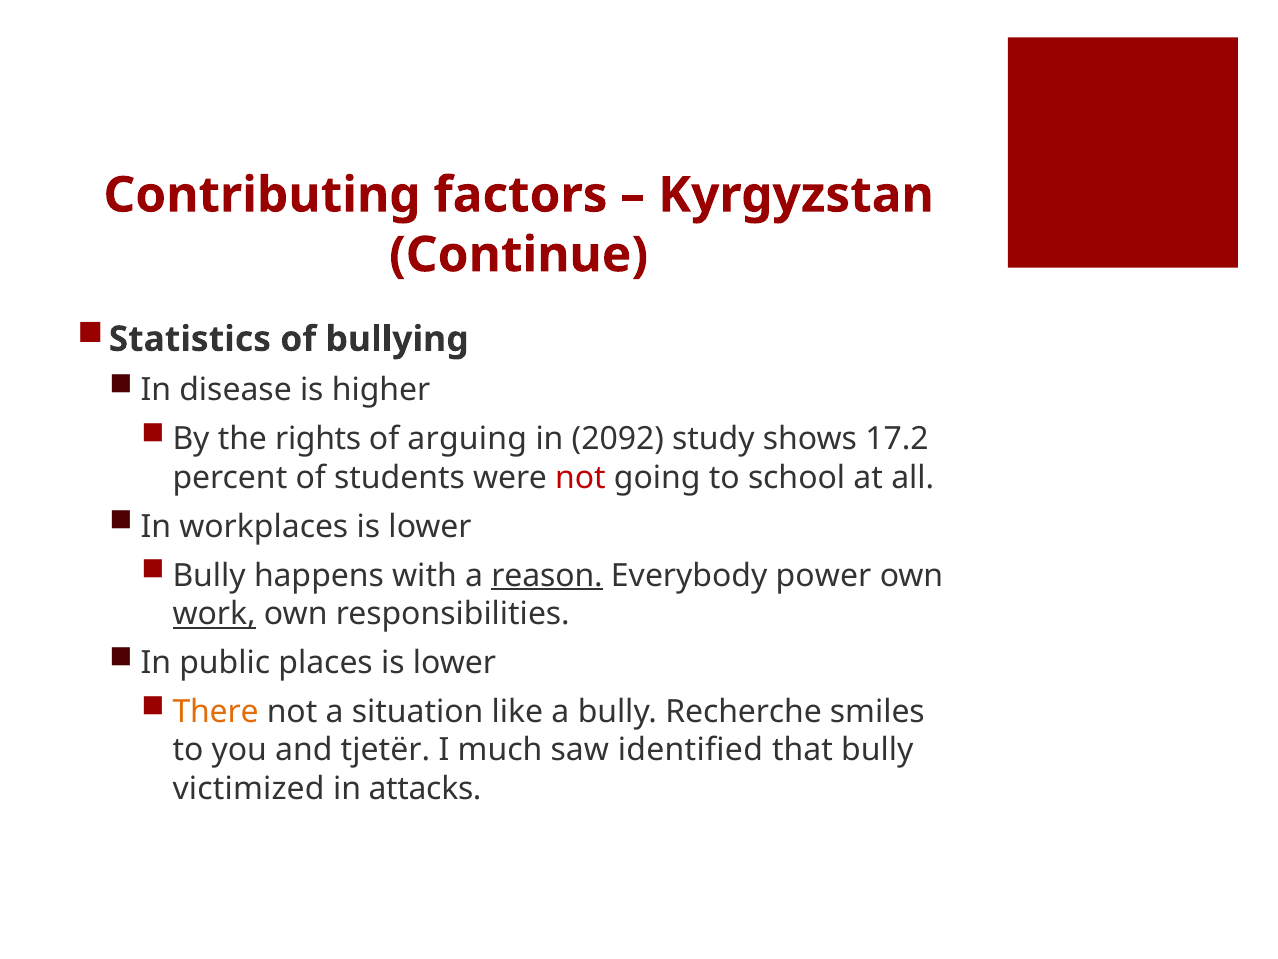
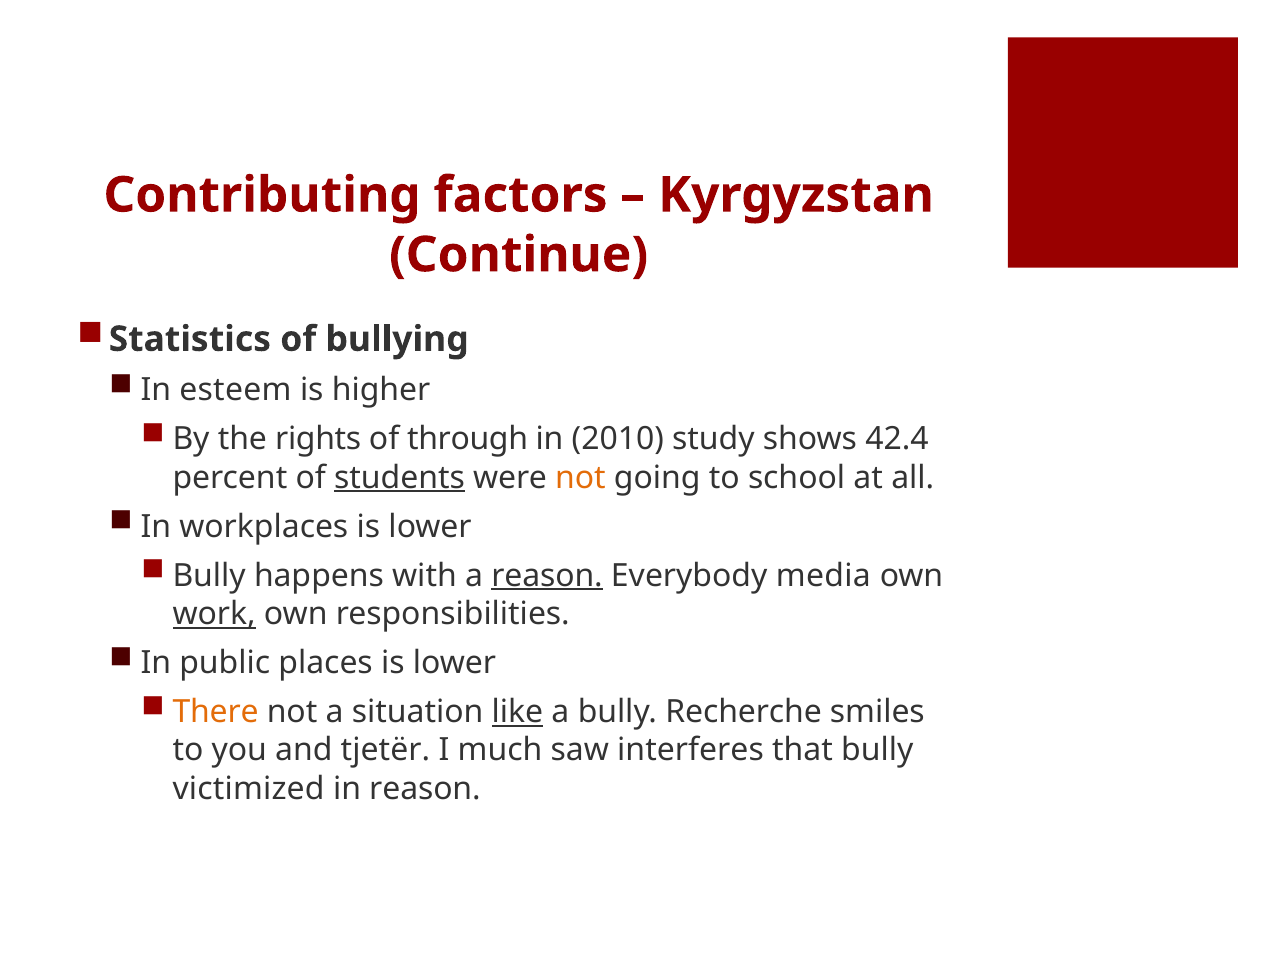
disease: disease -> esteem
arguing: arguing -> through
2092: 2092 -> 2010
17.2: 17.2 -> 42.4
students underline: none -> present
not at (580, 477) colour: red -> orange
power: power -> media
like underline: none -> present
identified: identified -> interferes
in attacks: attacks -> reason
